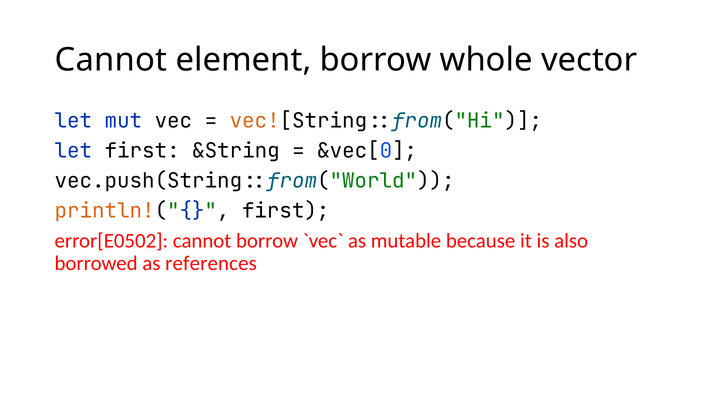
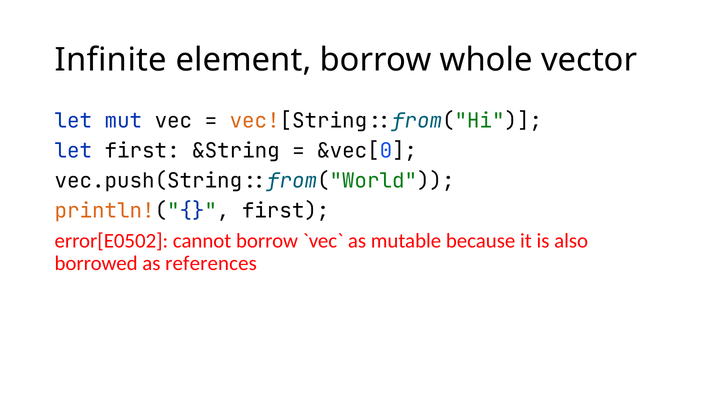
Cannot at (111, 60): Cannot -> Infinite
